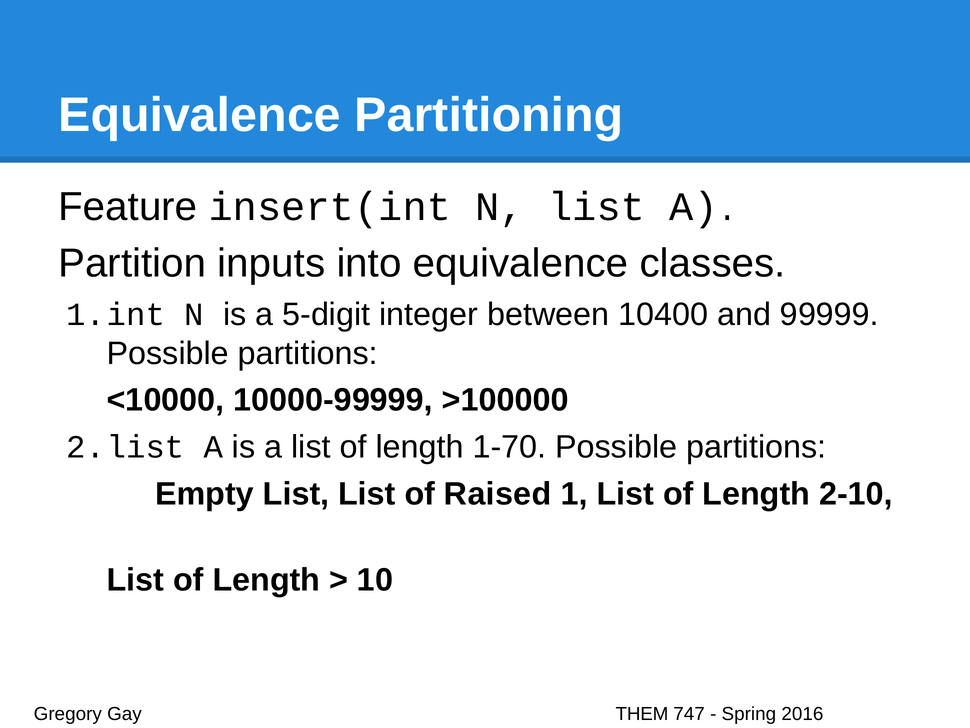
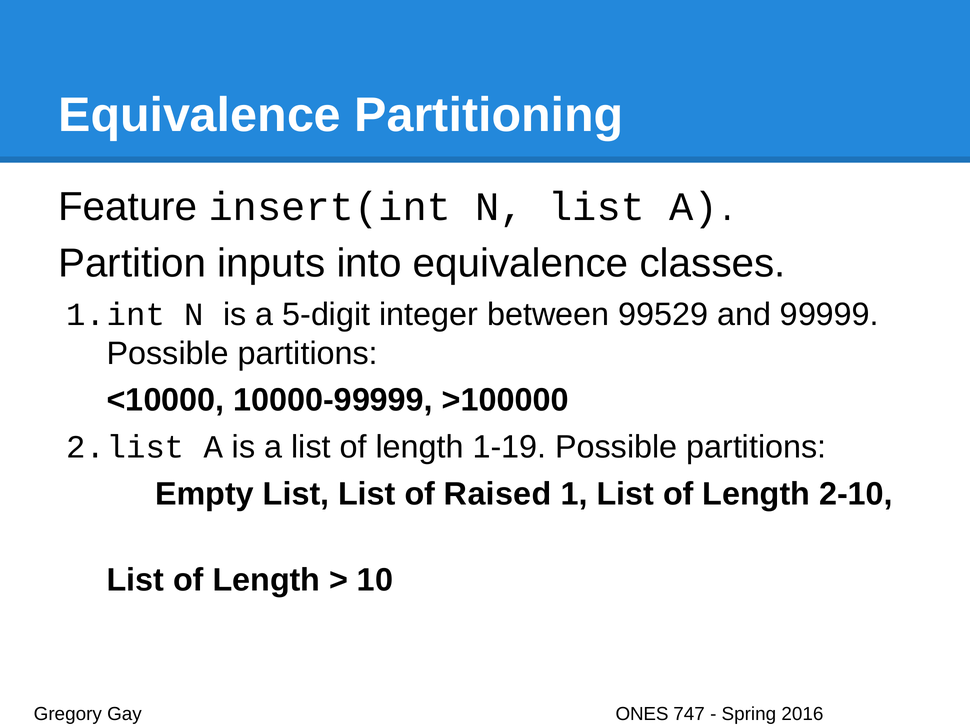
10400: 10400 -> 99529
1-70: 1-70 -> 1-19
THEM: THEM -> ONES
